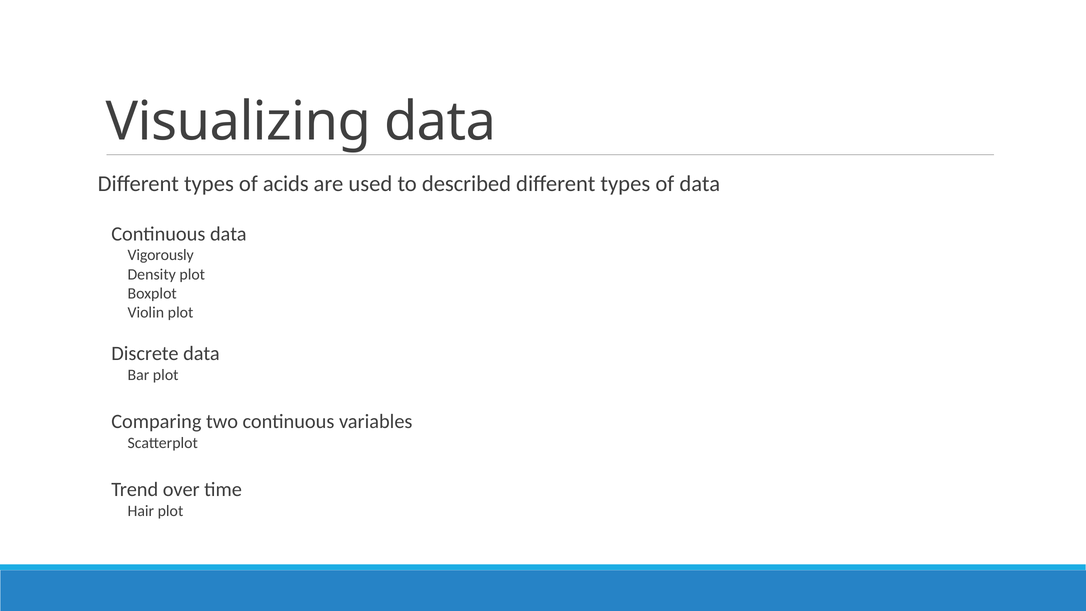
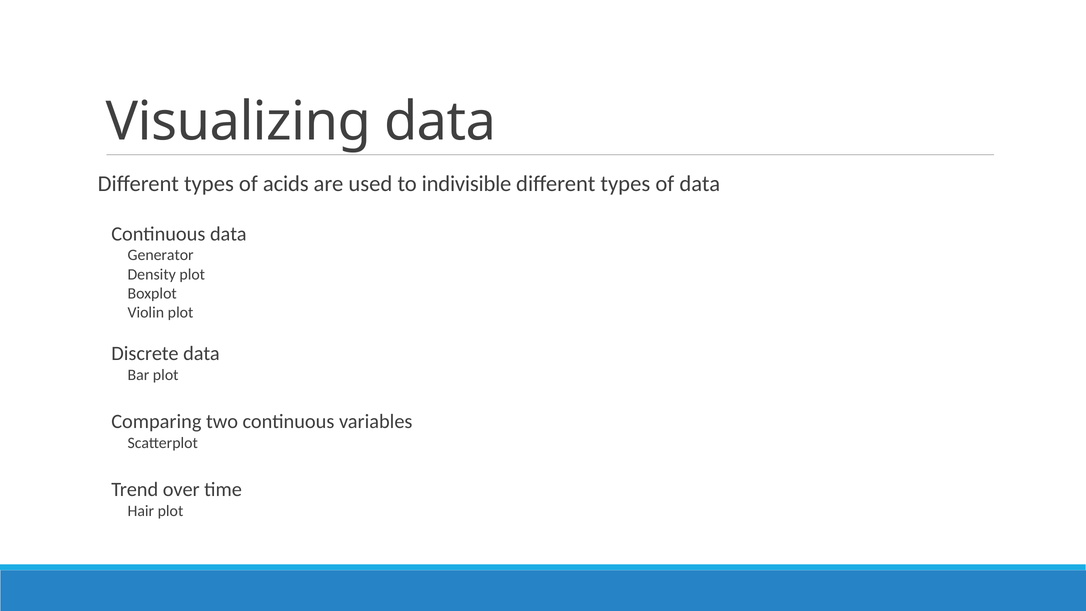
described: described -> indivisible
Vigorously: Vigorously -> Generator
